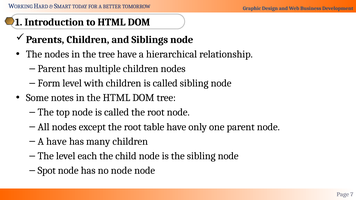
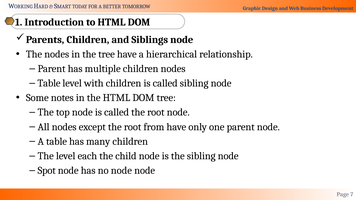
Form at (49, 83): Form -> Table
table: table -> from
A have: have -> table
